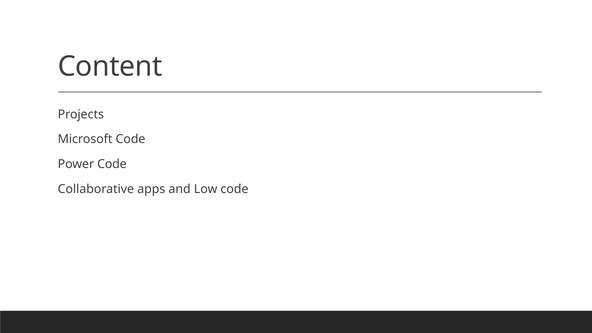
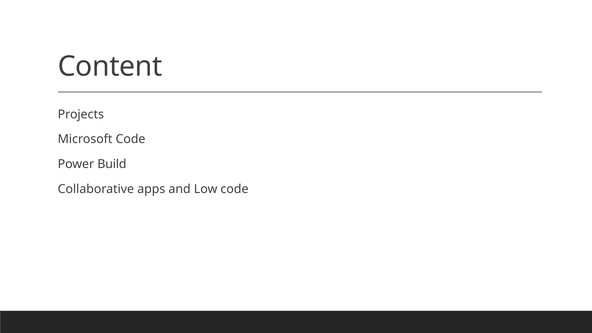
Power Code: Code -> Build
